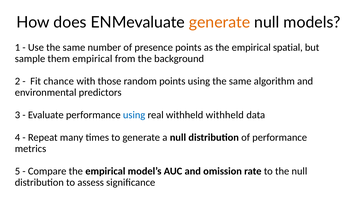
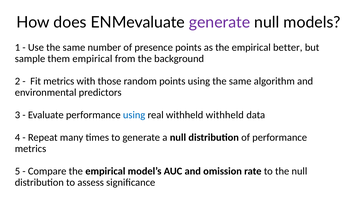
generate at (220, 22) colour: orange -> purple
spatial: spatial -> better
Fit chance: chance -> metrics
